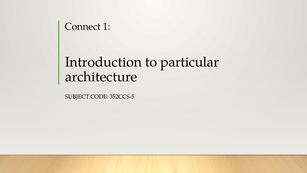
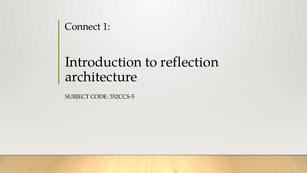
particular: particular -> reflection
